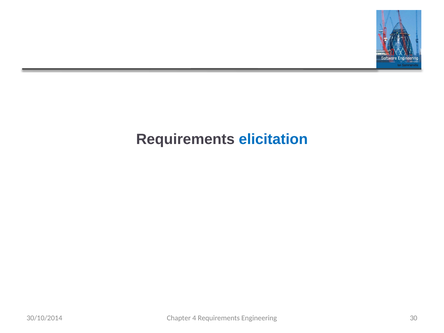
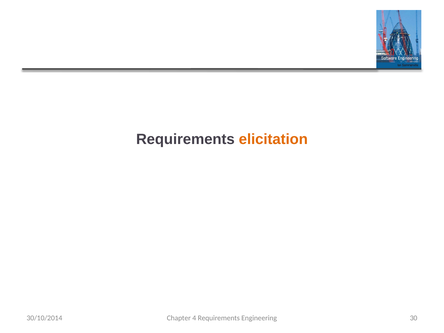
elicitation colour: blue -> orange
